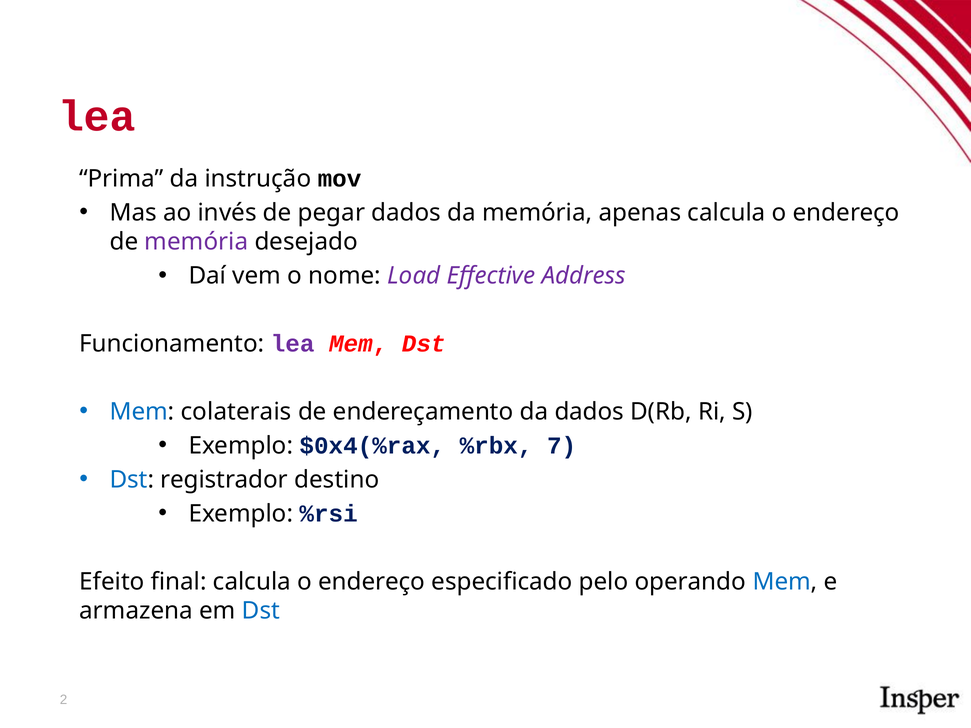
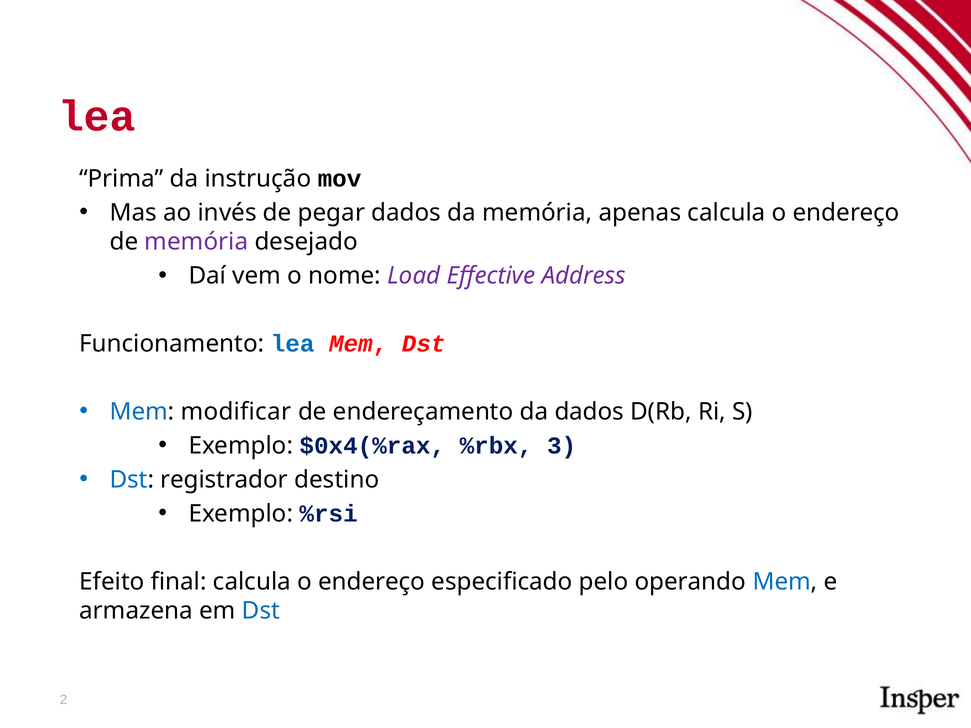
lea at (293, 344) colour: purple -> blue
colaterais: colaterais -> modificar
7: 7 -> 3
